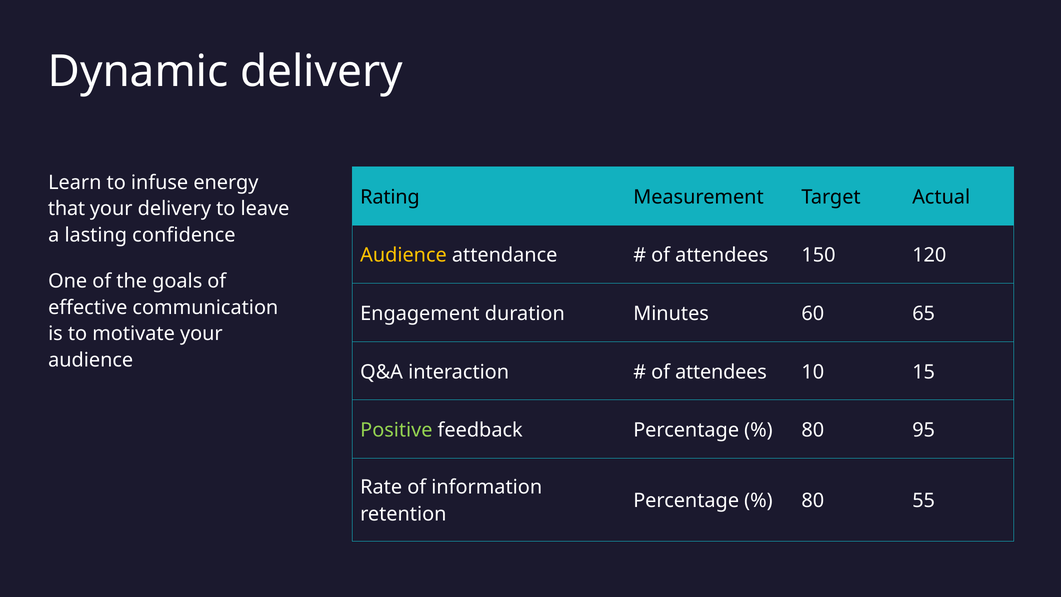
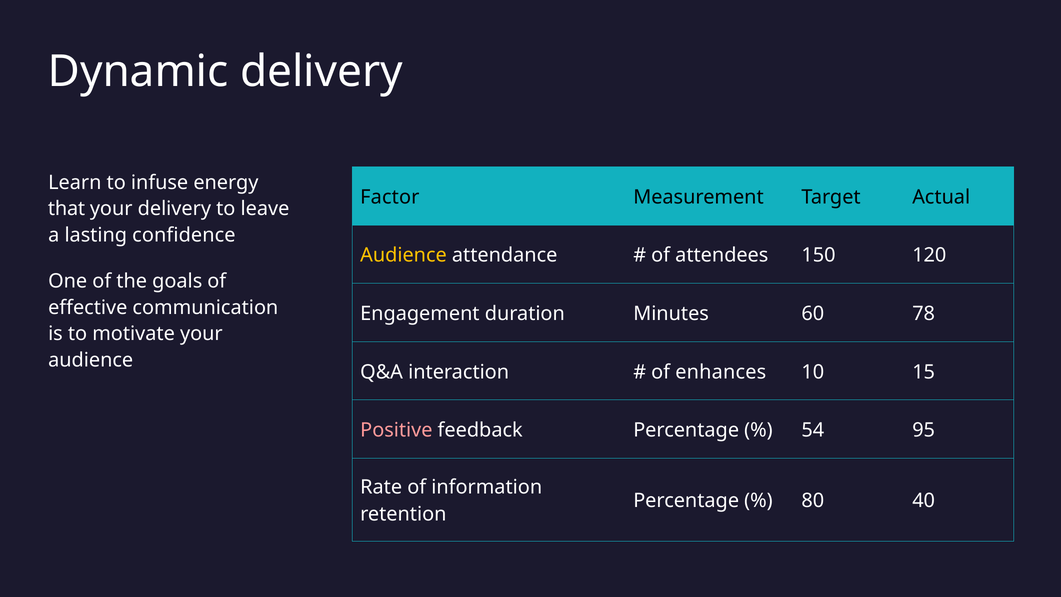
Rating: Rating -> Factor
65: 65 -> 78
attendees at (721, 372): attendees -> enhances
Positive colour: light green -> pink
80 at (813, 430): 80 -> 54
55: 55 -> 40
